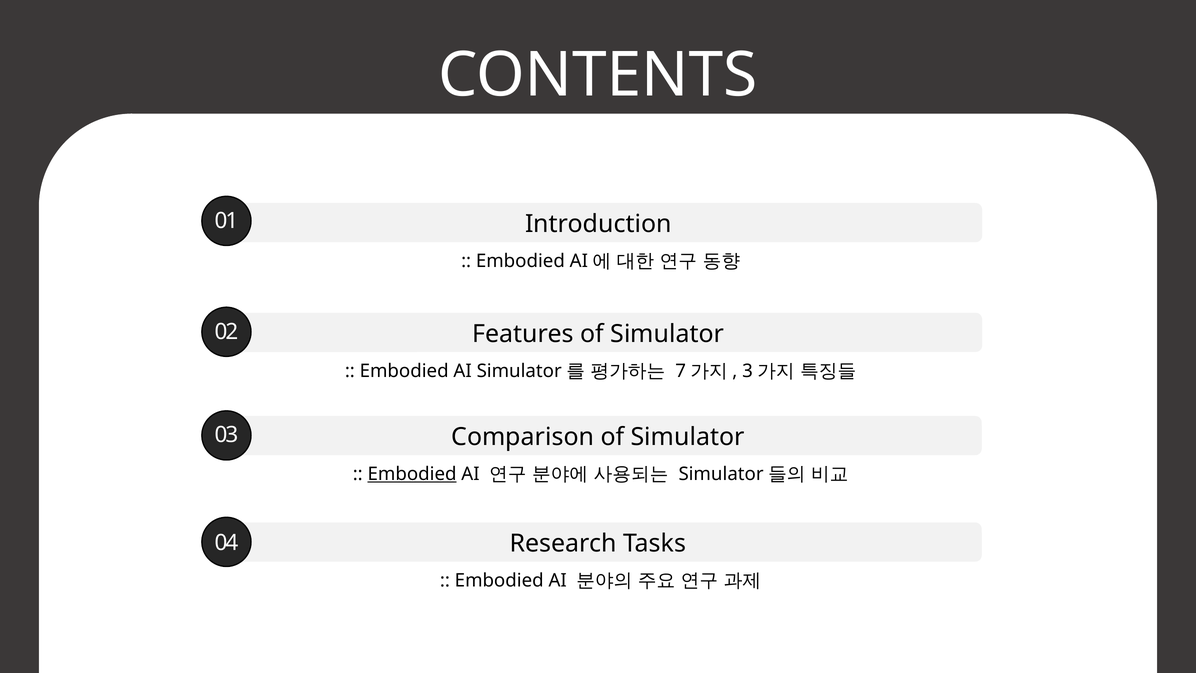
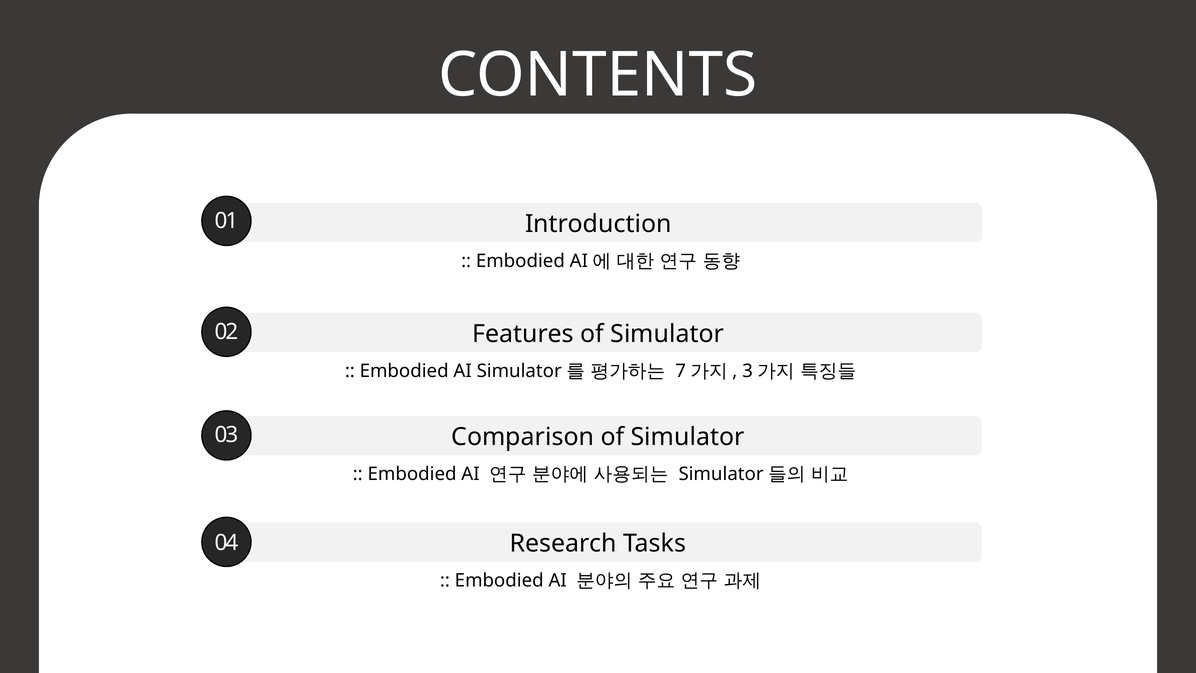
Embodied at (412, 474) underline: present -> none
